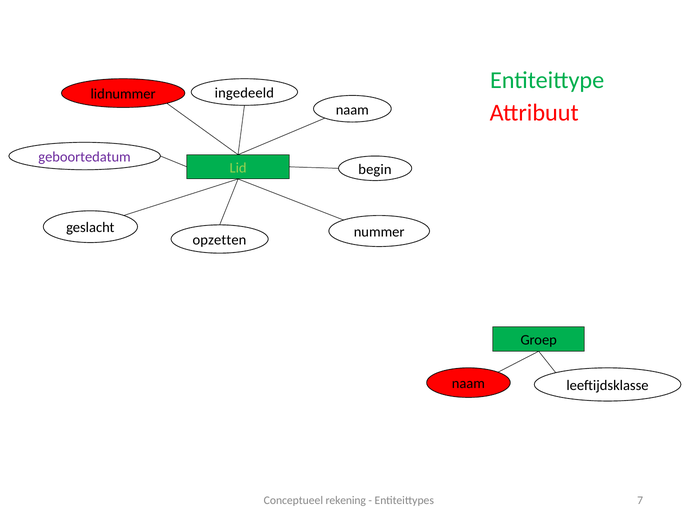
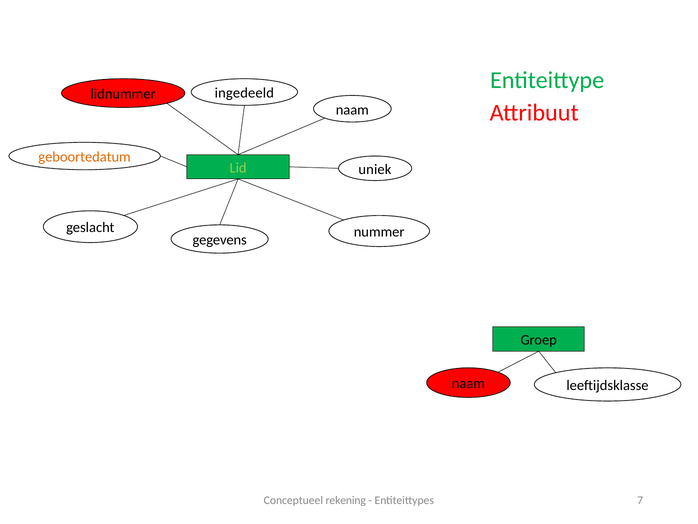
geboortedatum colour: purple -> orange
begin: begin -> uniek
opzetten: opzetten -> gegevens
